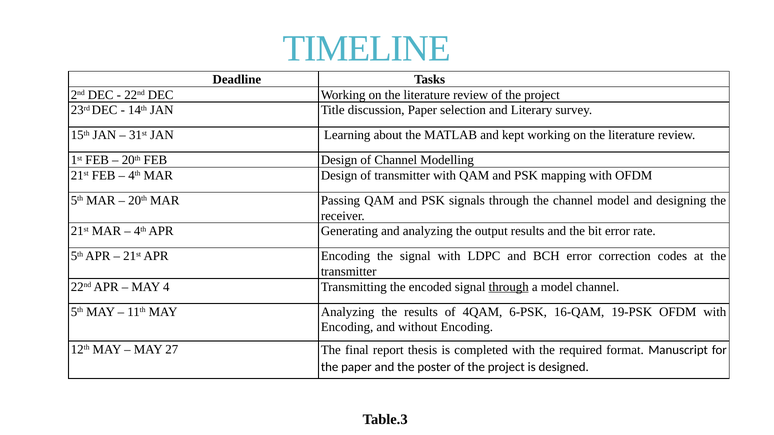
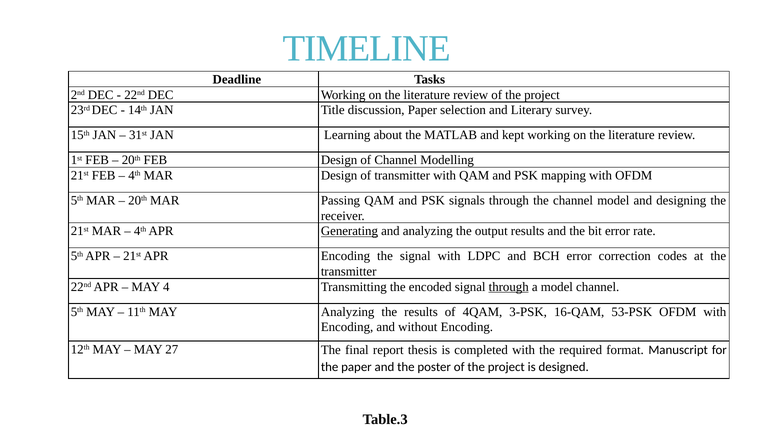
Generating underline: none -> present
6-PSK: 6-PSK -> 3-PSK
19-PSK: 19-PSK -> 53-PSK
